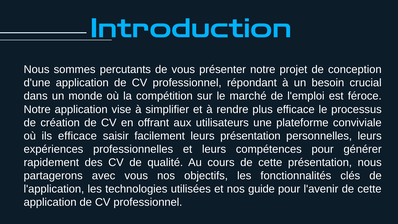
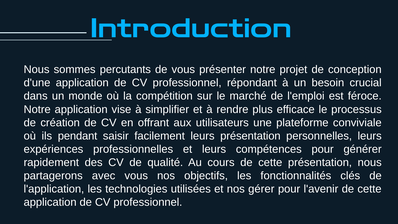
ils efficace: efficace -> pendant
guide: guide -> gérer
